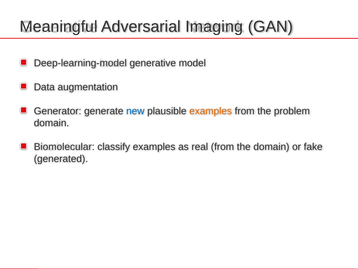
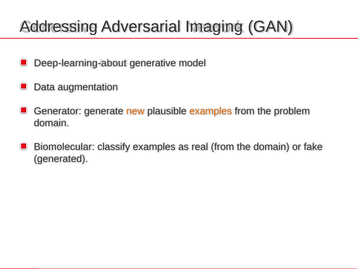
Meaningful: Meaningful -> Addressing
Deep-learning-model: Deep-learning-model -> Deep-learning-about
new colour: blue -> orange
